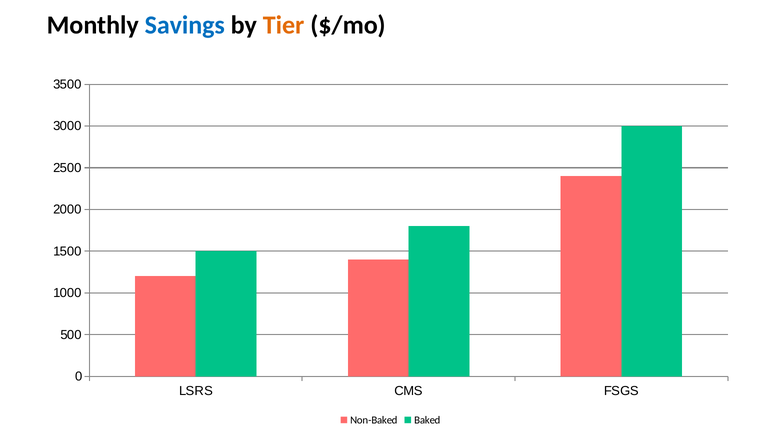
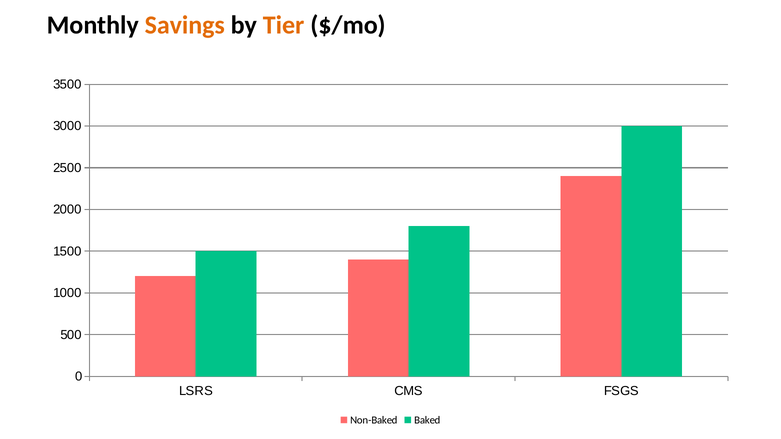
Savings colour: blue -> orange
